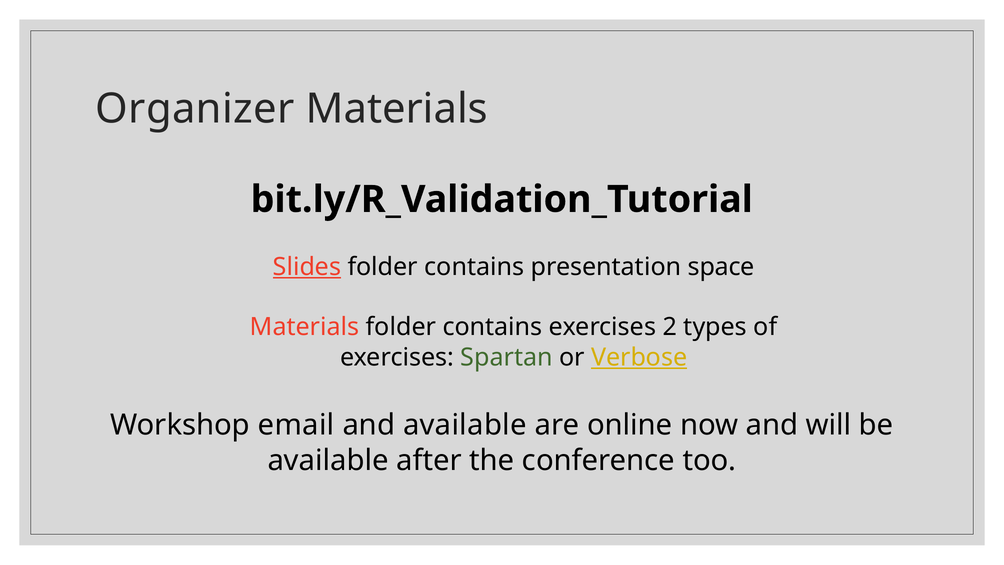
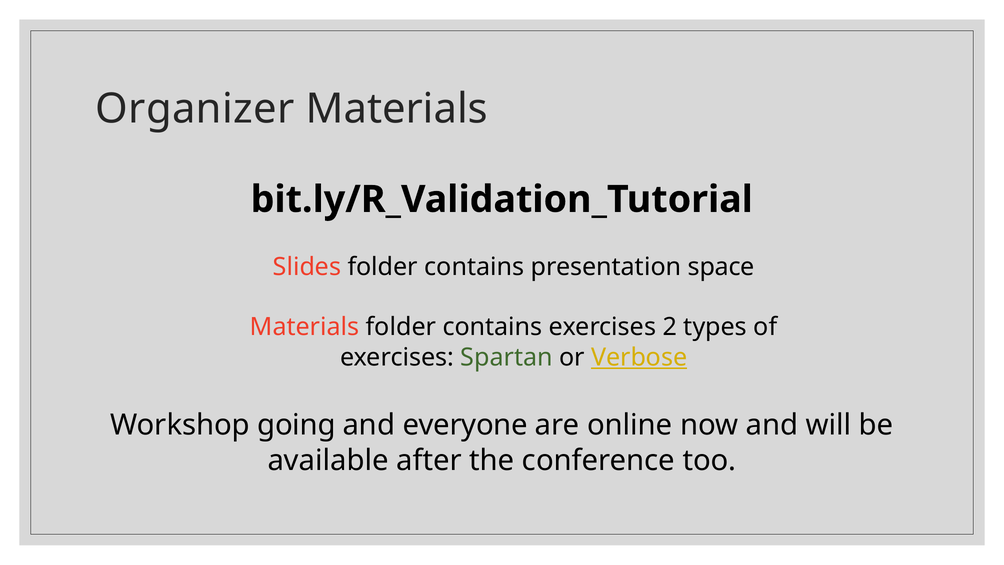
Slides underline: present -> none
email: email -> going
and available: available -> everyone
